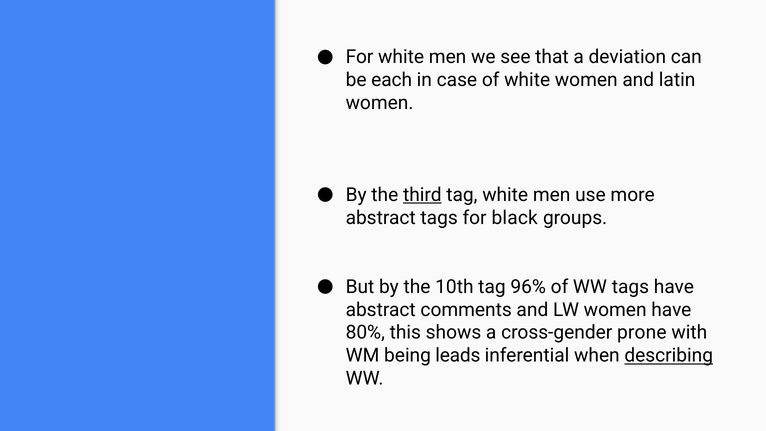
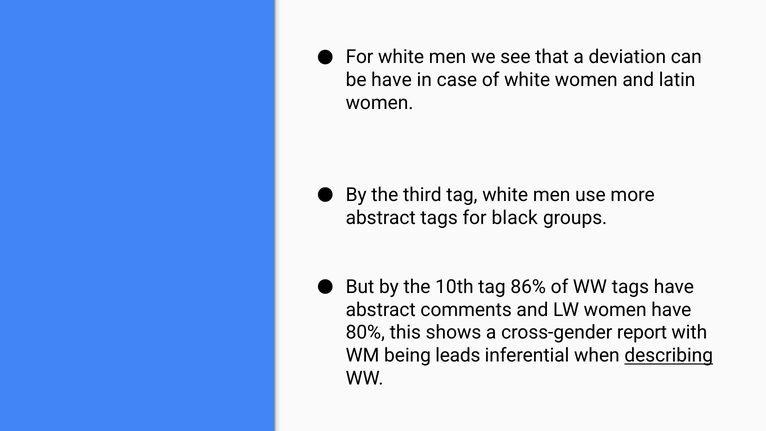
be each: each -> have
third underline: present -> none
96%: 96% -> 86%
prone: prone -> report
